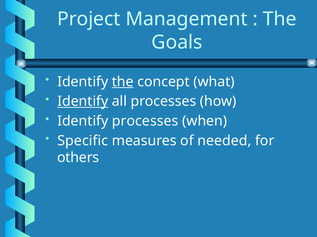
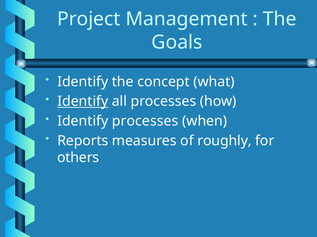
the at (123, 82) underline: present -> none
Specific: Specific -> Reports
needed: needed -> roughly
